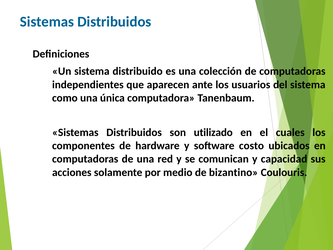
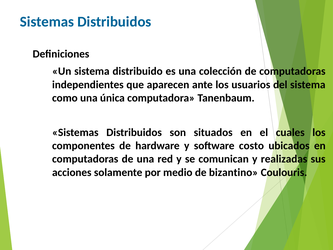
utilizado: utilizado -> situados
capacidad: capacidad -> realizadas
